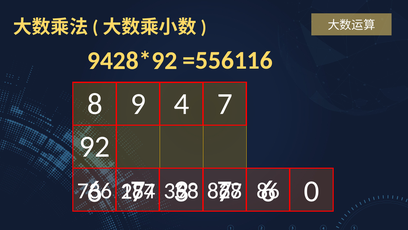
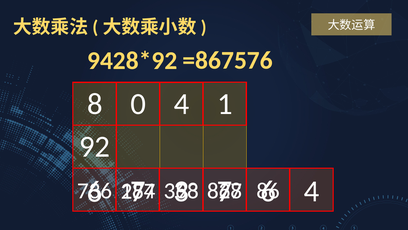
=556116: =556116 -> =867576
9: 9 -> 0
4 7: 7 -> 1
0 at (312, 191): 0 -> 4
